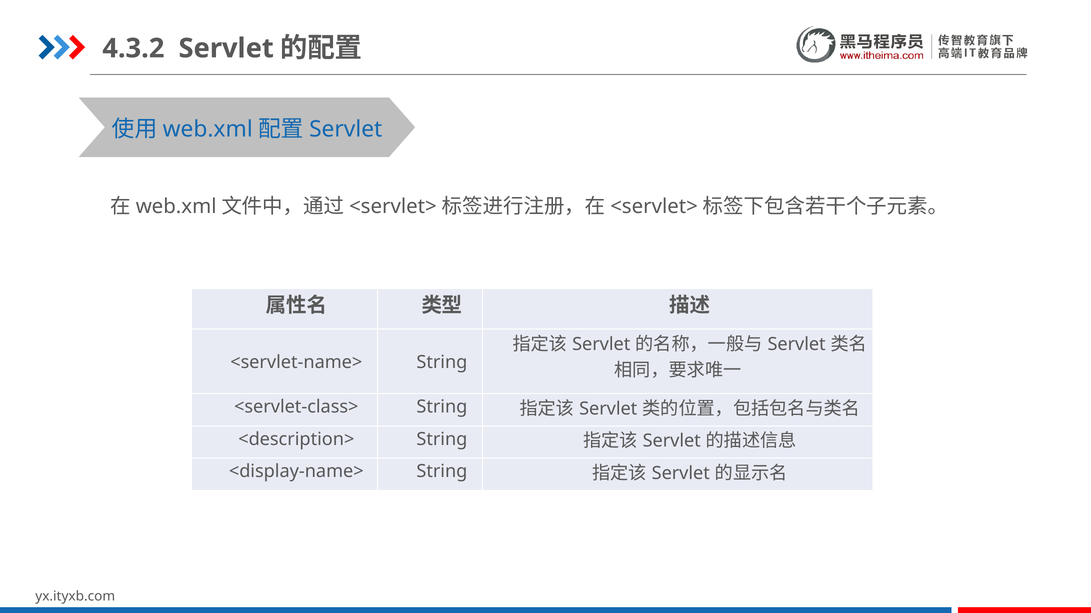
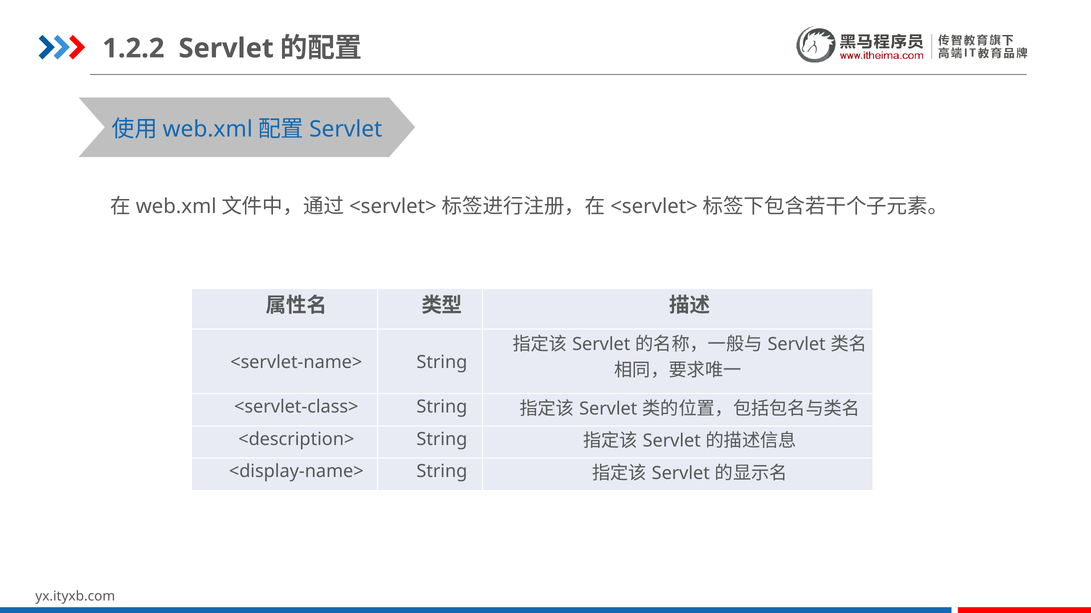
4.3.2: 4.3.2 -> 1.2.2
